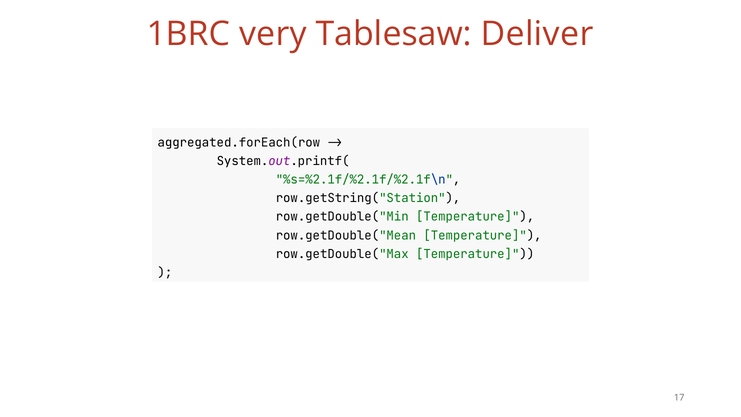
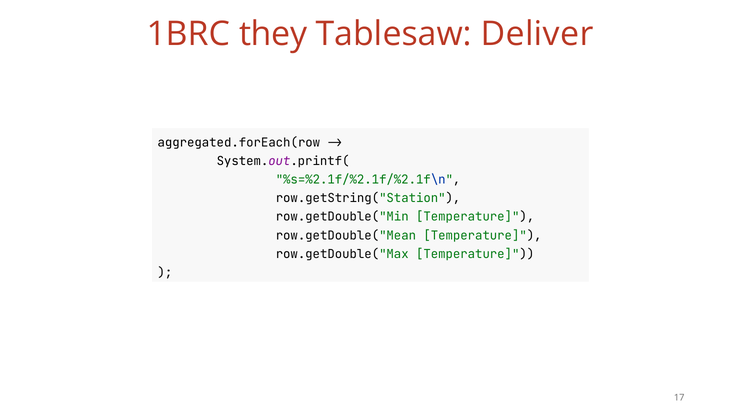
very: very -> they
